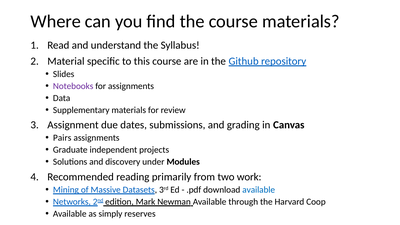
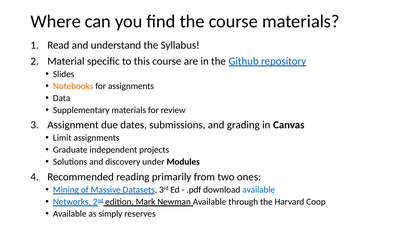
Notebooks colour: purple -> orange
Pairs: Pairs -> Limit
work: work -> ones
